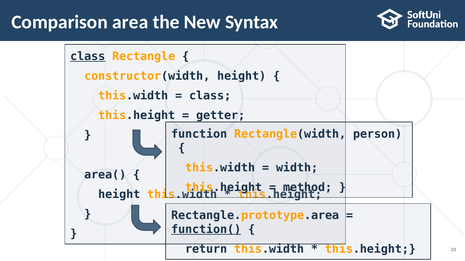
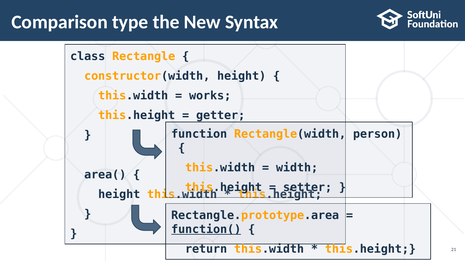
area: area -> type
class at (88, 56) underline: present -> none
class at (210, 96): class -> works
method: method -> setter
